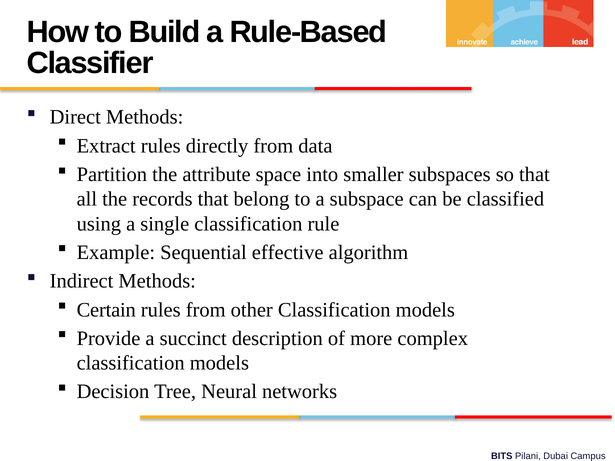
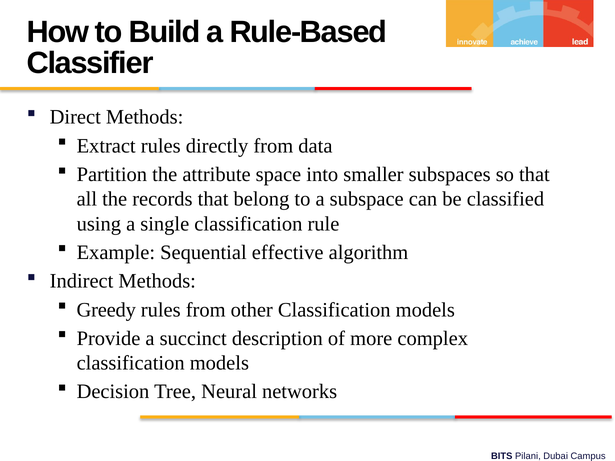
Certain: Certain -> Greedy
